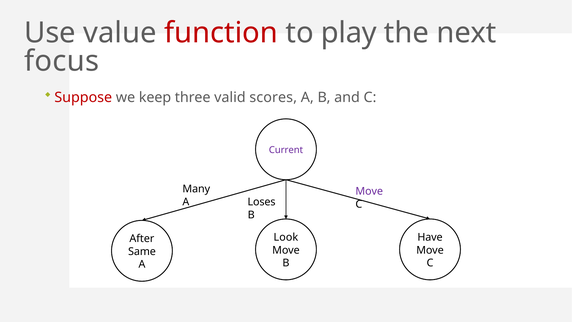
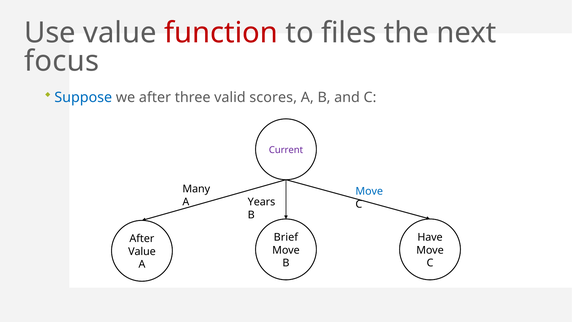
play: play -> files
Suppose colour: red -> blue
we keep: keep -> after
Move at (369, 191) colour: purple -> blue
Loses: Loses -> Years
Look: Look -> Brief
Same at (142, 251): Same -> Value
